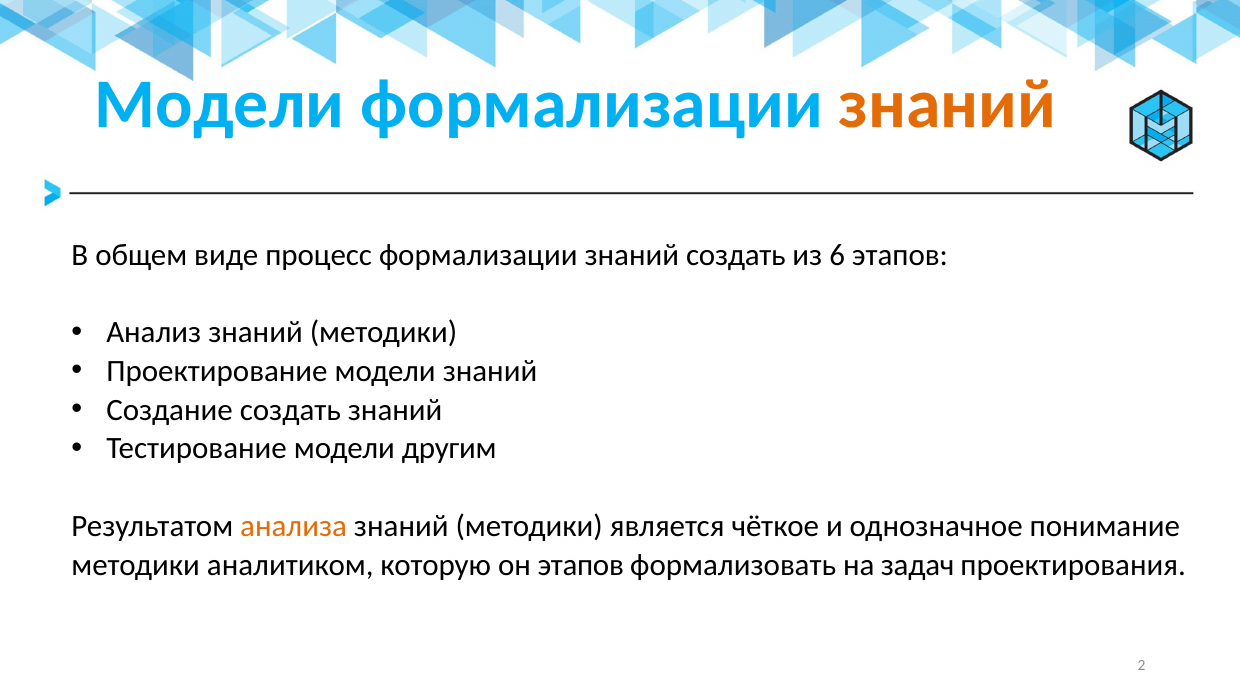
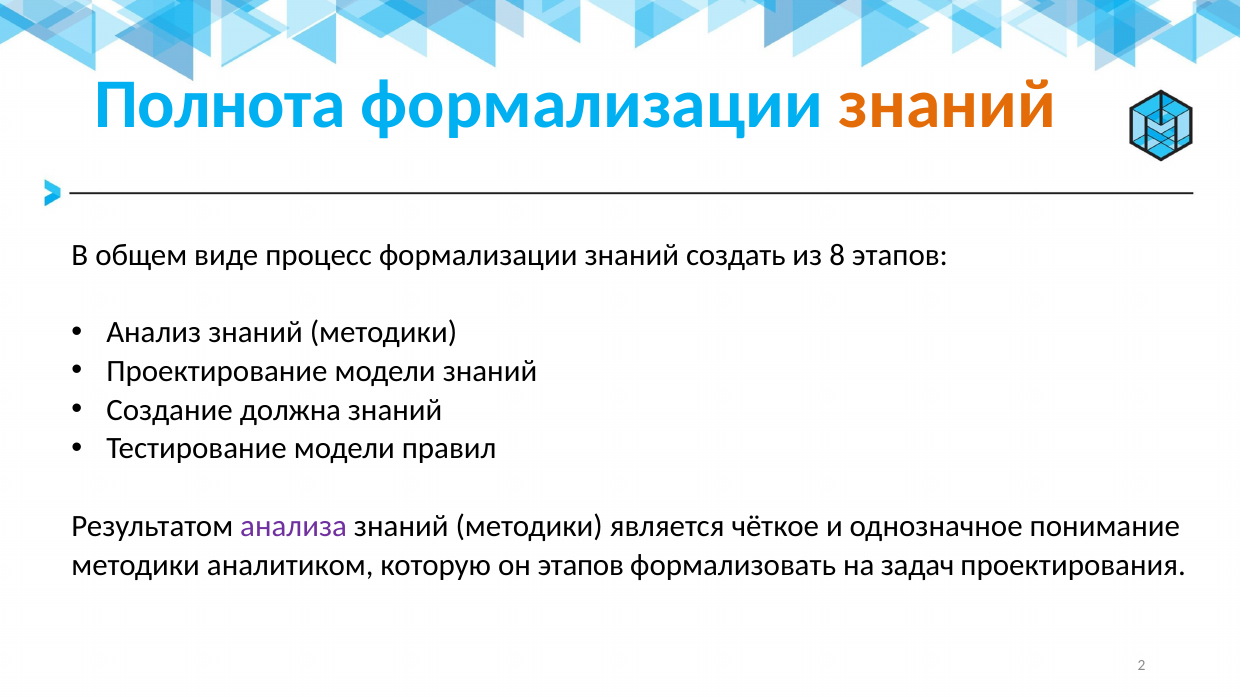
Модели at (220, 104): Модели -> Полнота
6: 6 -> 8
Создание создать: создать -> должна
другим: другим -> правил
анализа colour: orange -> purple
